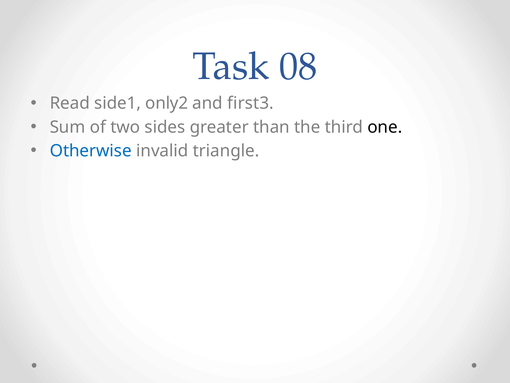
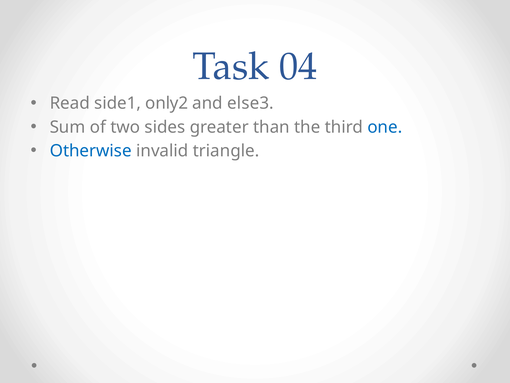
08: 08 -> 04
first3: first3 -> else3
one colour: black -> blue
